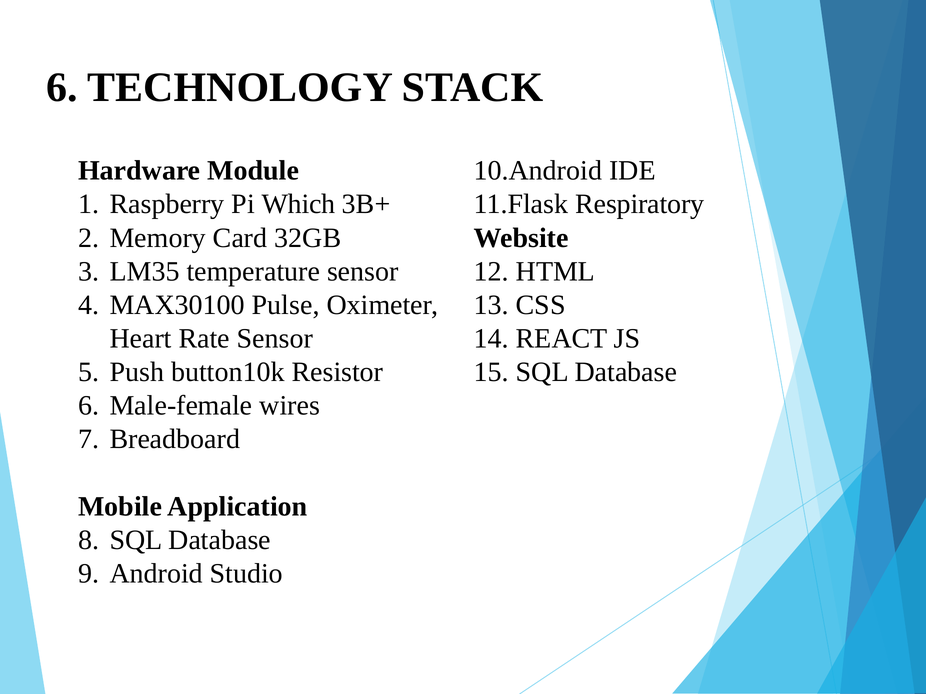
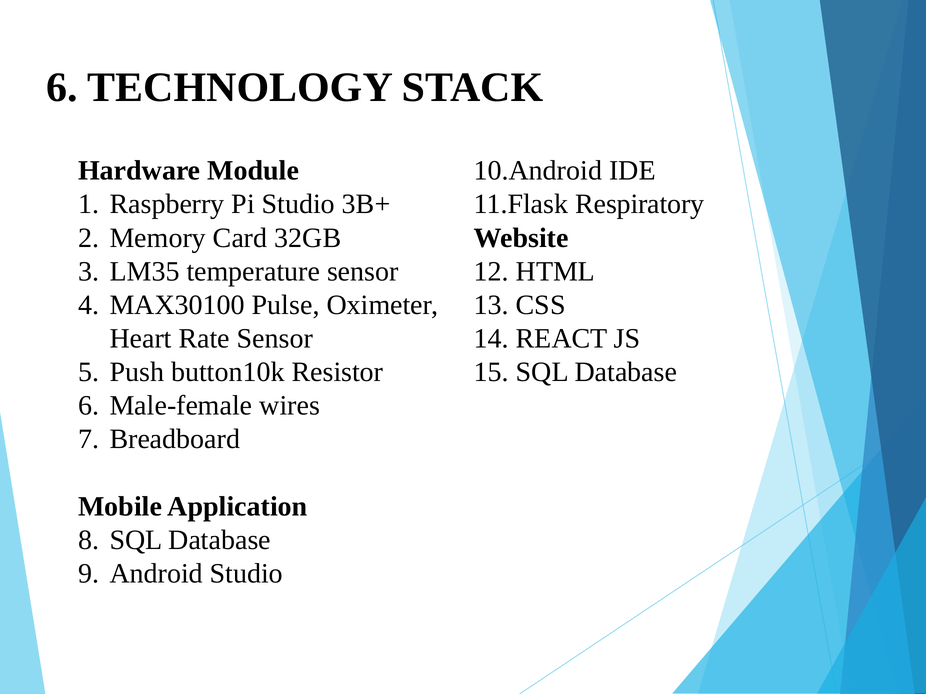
Pi Which: Which -> Studio
